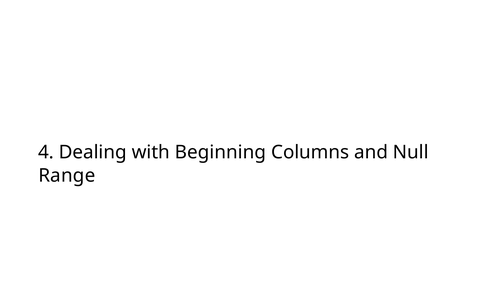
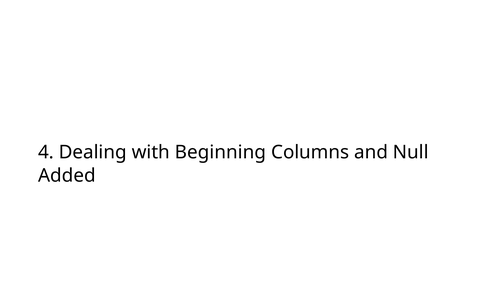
Range: Range -> Added
